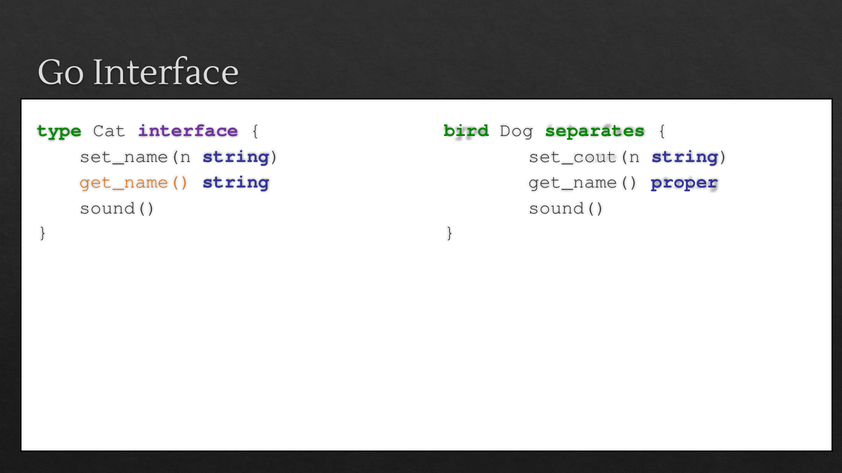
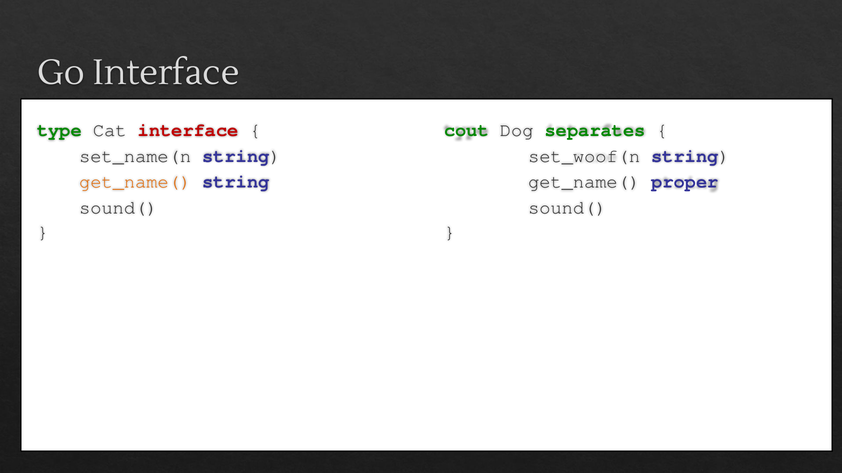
interface at (188, 130) colour: purple -> red
bird: bird -> cout
set_cout(n: set_cout(n -> set_woof(n
